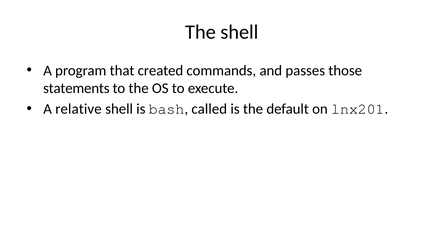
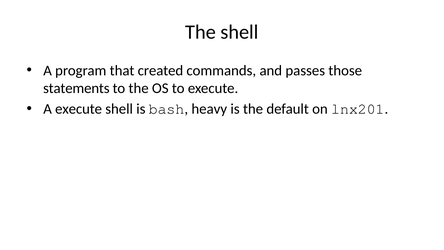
A relative: relative -> execute
called: called -> heavy
